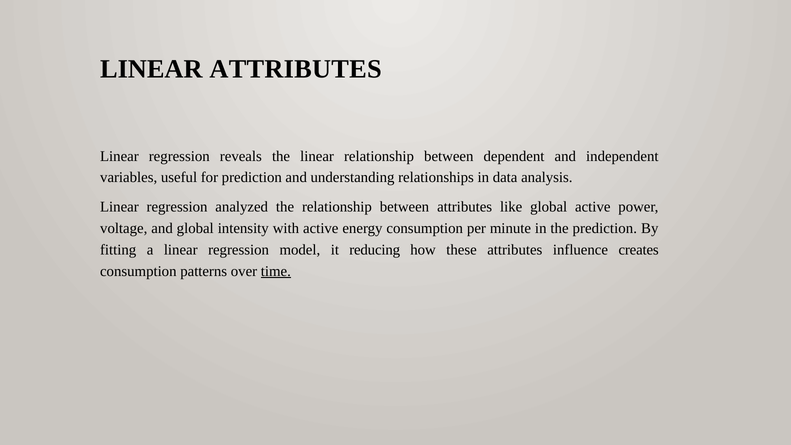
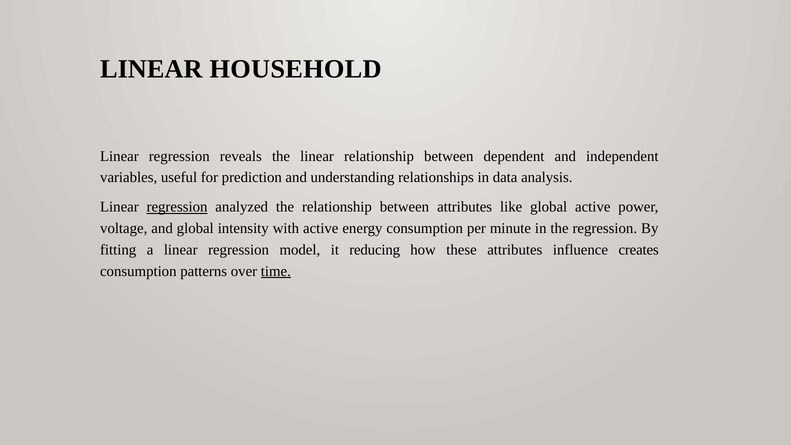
LINEAR ATTRIBUTES: ATTRIBUTES -> HOUSEHOLD
regression at (177, 207) underline: none -> present
the prediction: prediction -> regression
